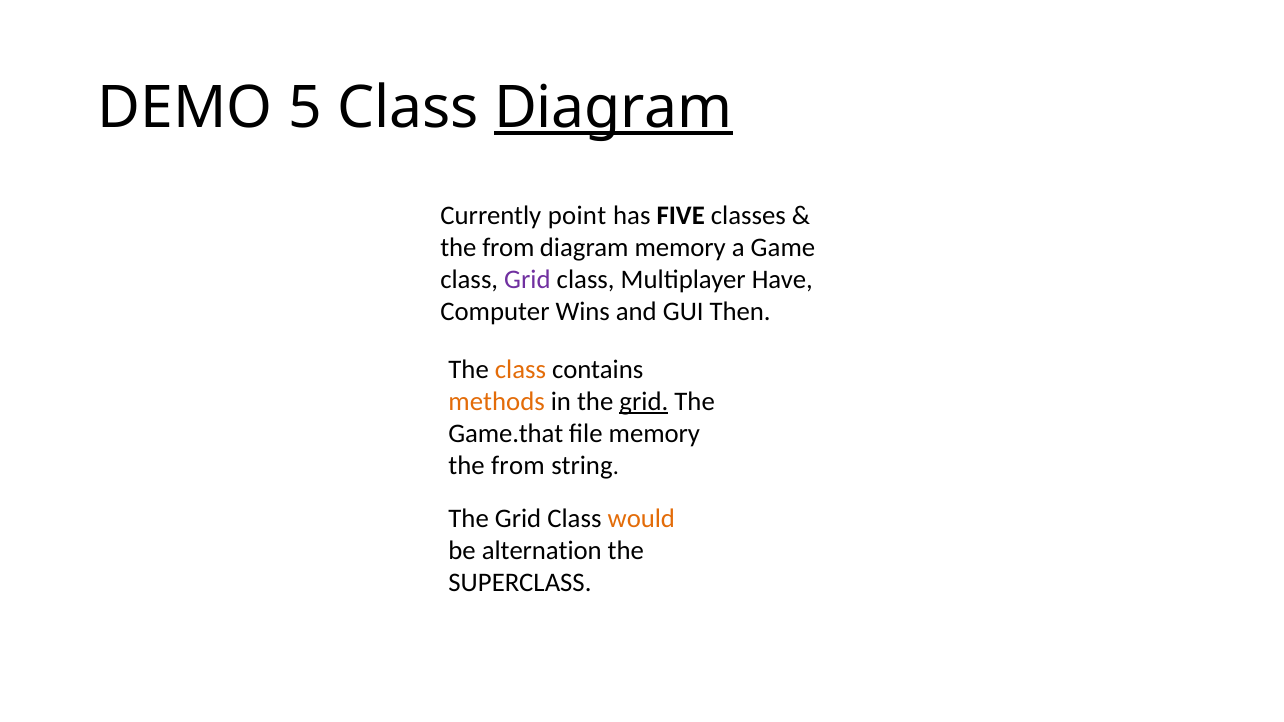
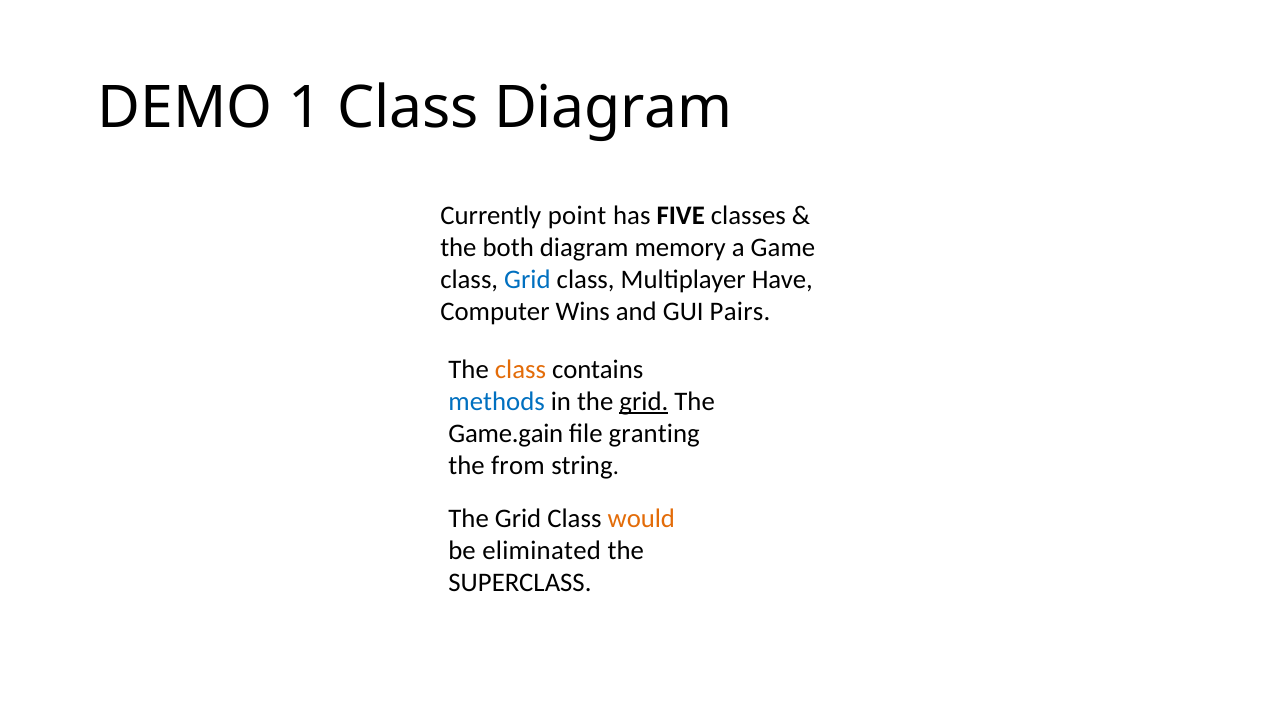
5: 5 -> 1
Diagram at (613, 108) underline: present -> none
from at (508, 247): from -> both
Grid at (527, 280) colour: purple -> blue
Then: Then -> Pairs
methods colour: orange -> blue
Game.that: Game.that -> Game.gain
file memory: memory -> granting
alternation: alternation -> eliminated
